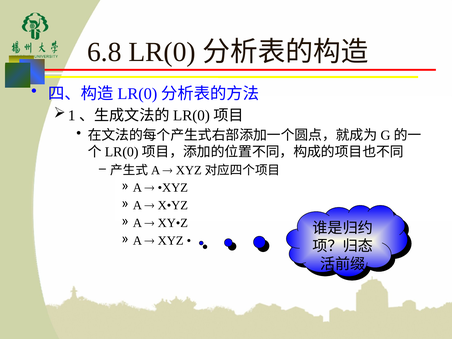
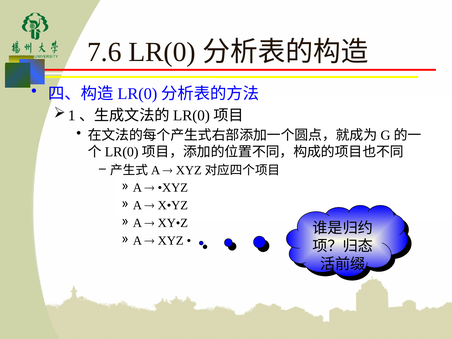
6.8: 6.8 -> 7.6
